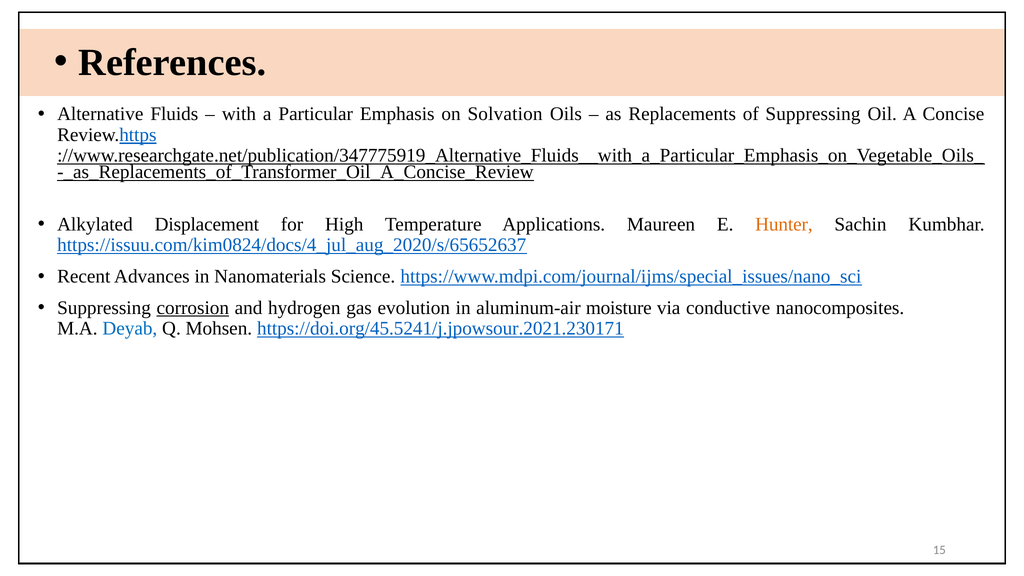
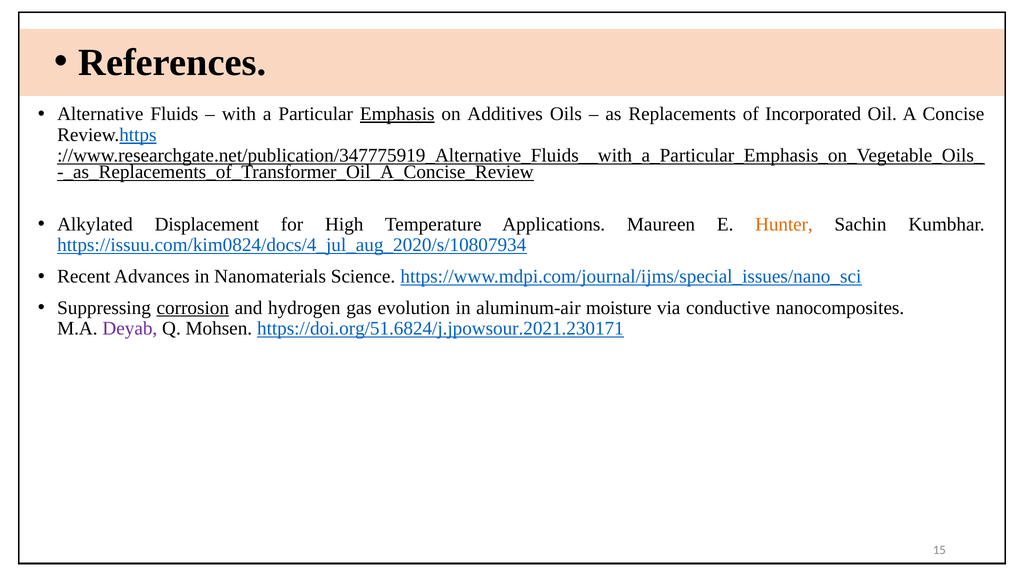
Emphasis underline: none -> present
Solvation: Solvation -> Additives
of Suppressing: Suppressing -> Incorporated
https://issuu.com/kim0824/docs/4_jul_aug_2020/s/65652637: https://issuu.com/kim0824/docs/4_jul_aug_2020/s/65652637 -> https://issuu.com/kim0824/docs/4_jul_aug_2020/s/10807934
Deyab colour: blue -> purple
https://doi.org/45.5241/j.jpowsour.2021.230171: https://doi.org/45.5241/j.jpowsour.2021.230171 -> https://doi.org/51.6824/j.jpowsour.2021.230171
